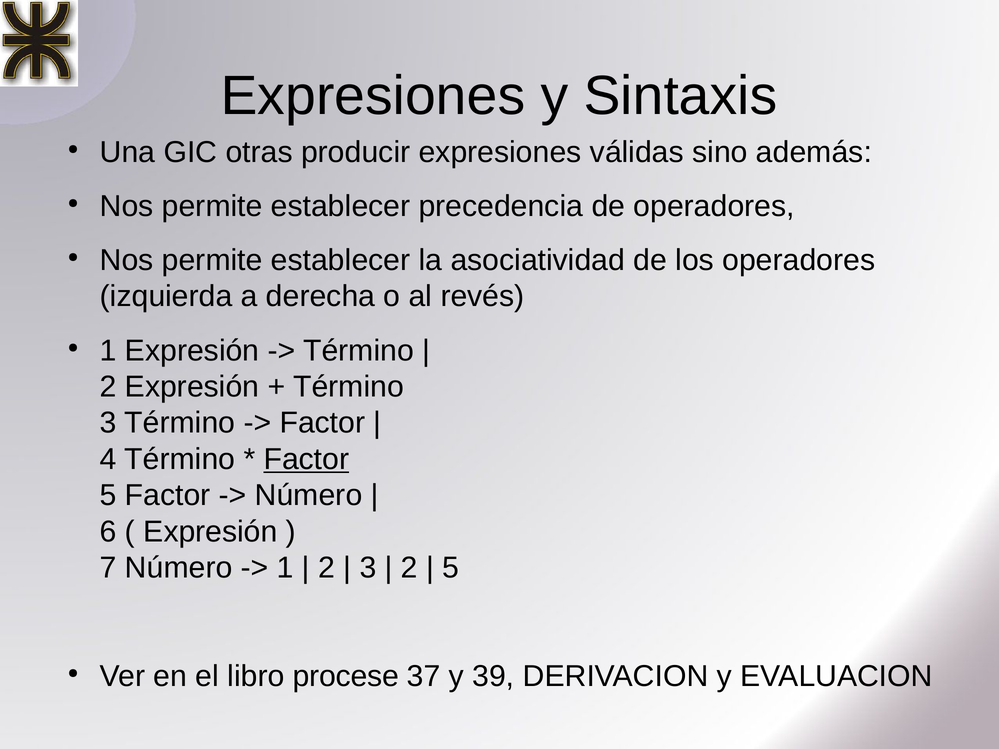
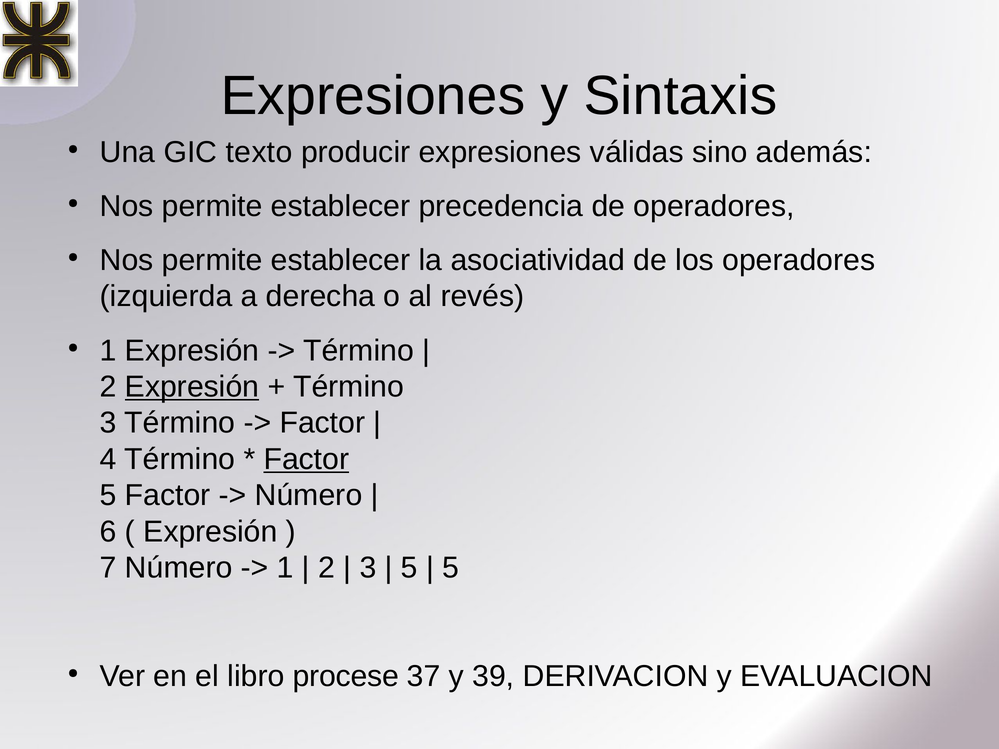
otras: otras -> texto
Expresión at (192, 387) underline: none -> present
2 at (409, 568): 2 -> 5
